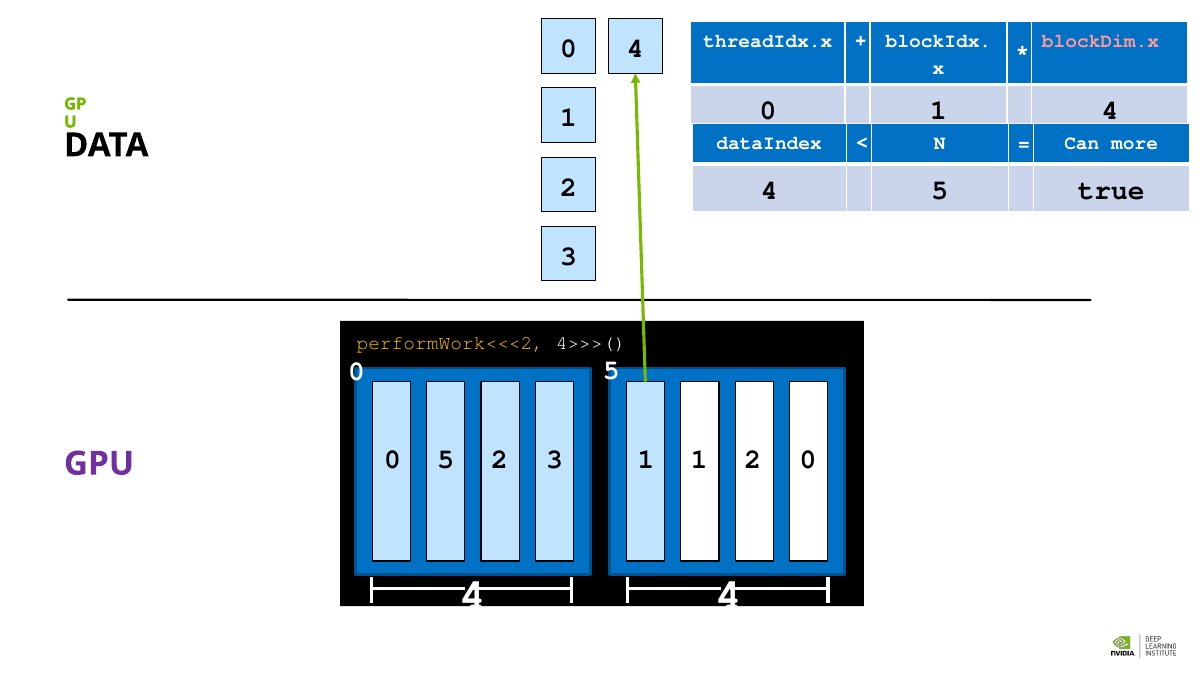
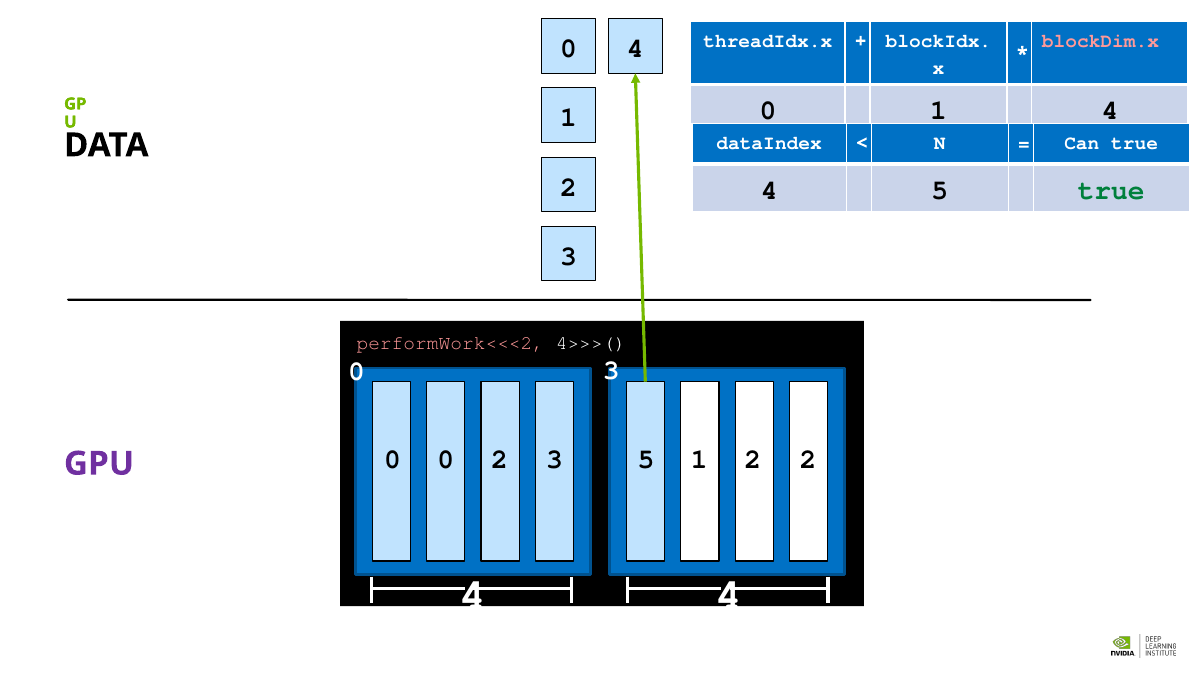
Can more: more -> true
true at (1111, 190) colour: black -> green
performWork<<<2 colour: yellow -> pink
5 at (611, 371): 5 -> 3
5 at (446, 460): 5 -> 0
3 1: 1 -> 5
2 0: 0 -> 2
